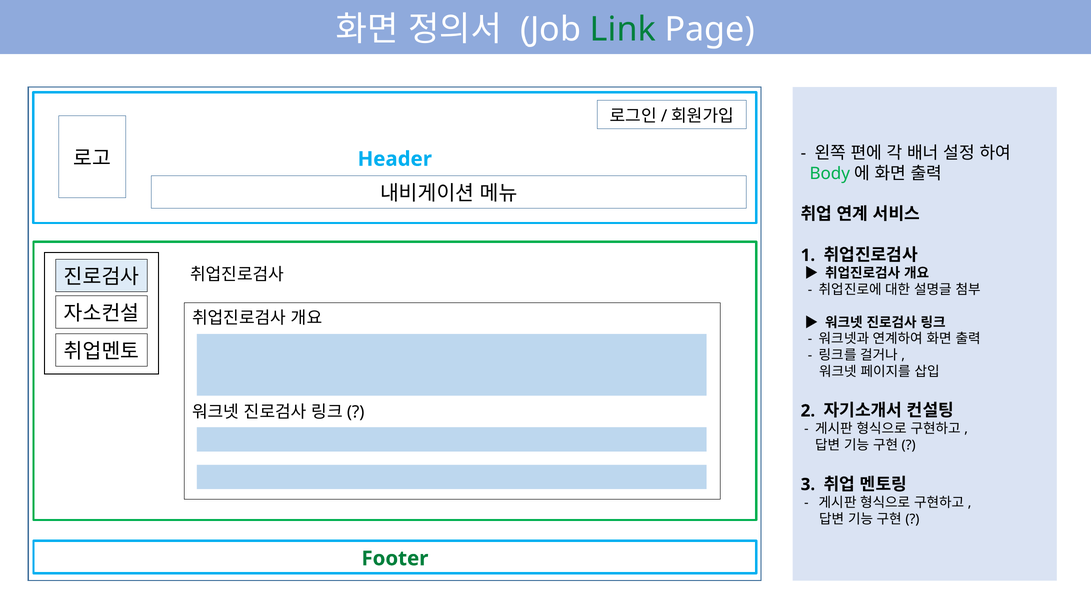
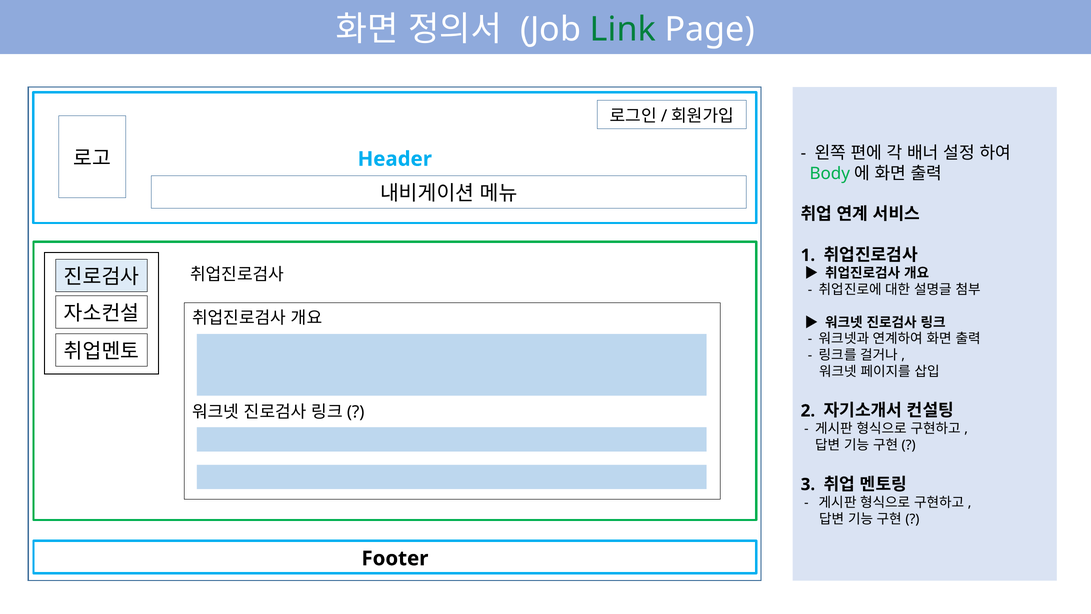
Footer colour: green -> black
